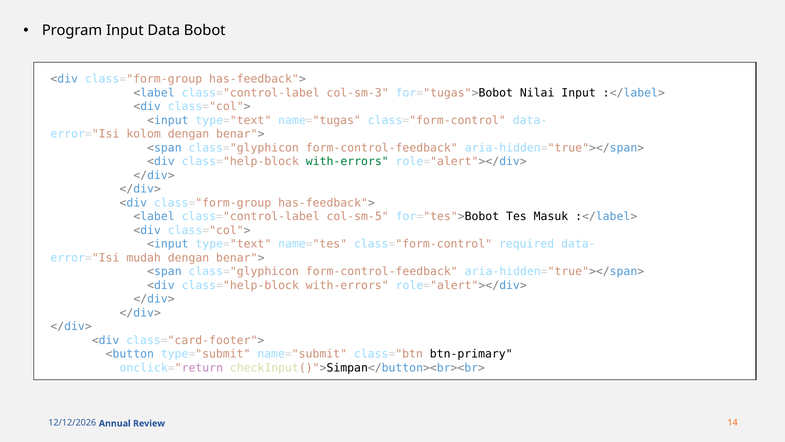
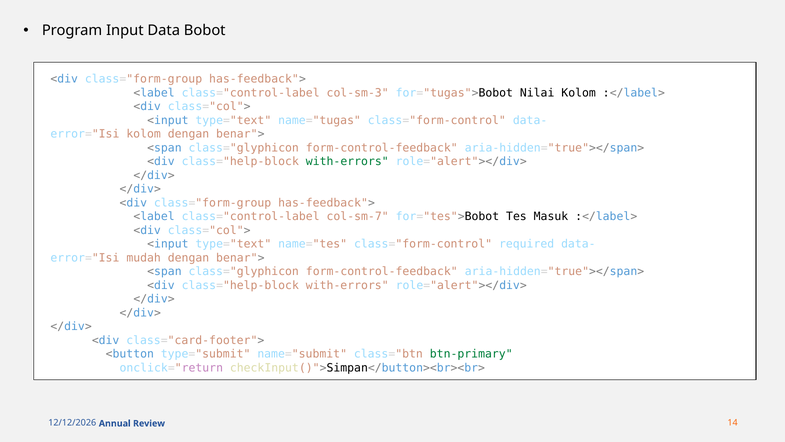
Nilai Input: Input -> Kolom
col-sm-5: col-sm-5 -> col-sm-7
btn-primary colour: black -> green
